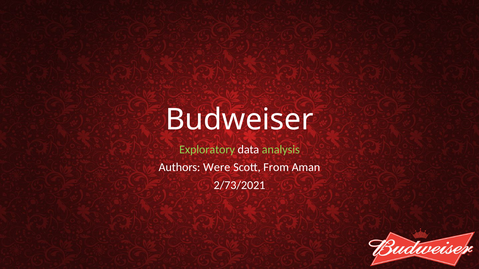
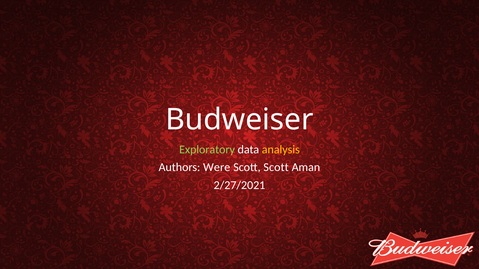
analysis colour: light green -> yellow
Scott From: From -> Scott
2/73/2021: 2/73/2021 -> 2/27/2021
